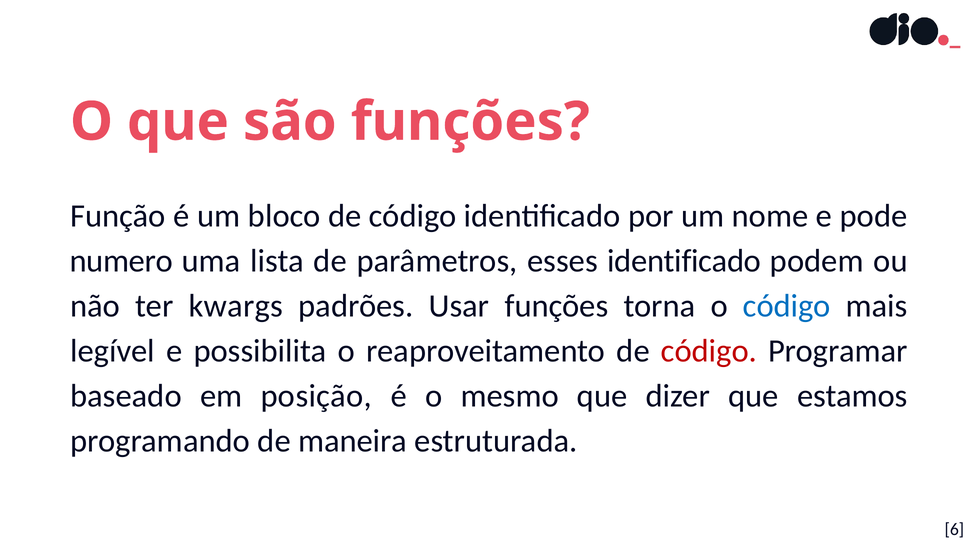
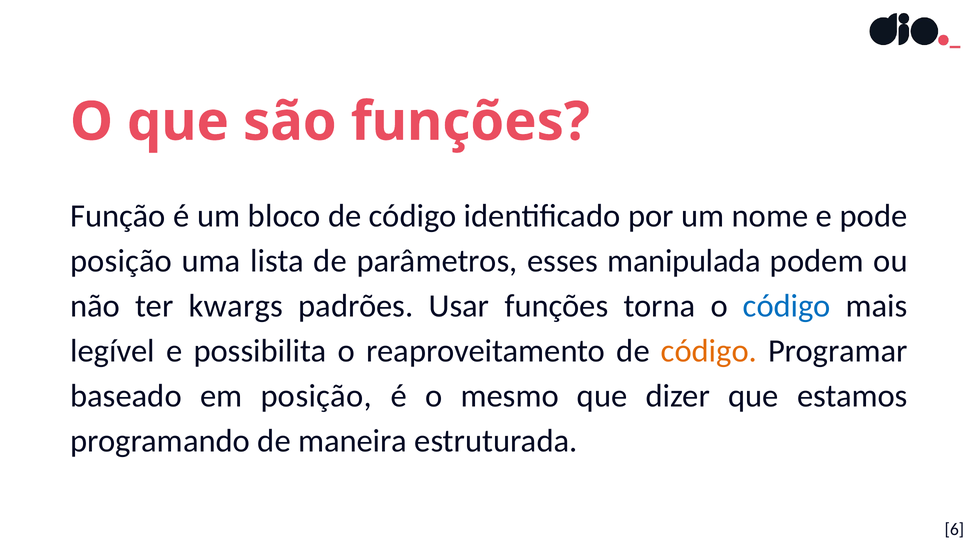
numero at (121, 261): numero -> posição
esses identificado: identificado -> manipulada
código at (709, 351) colour: red -> orange
